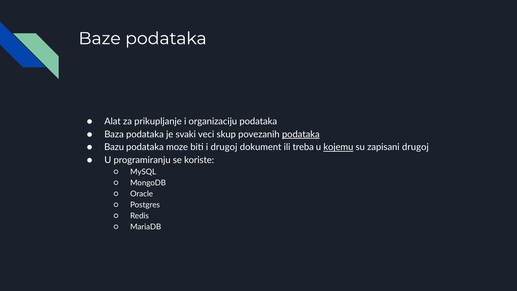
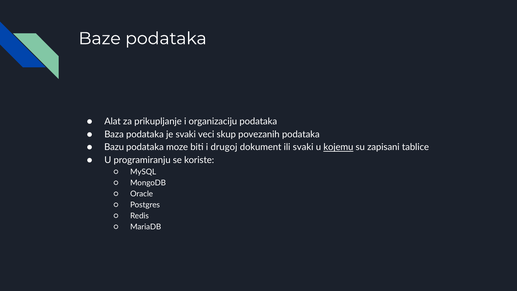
podataka at (301, 134) underline: present -> none
ili treba: treba -> svaki
zapisani drugoj: drugoj -> tablice
